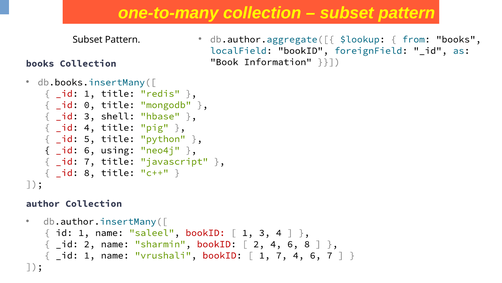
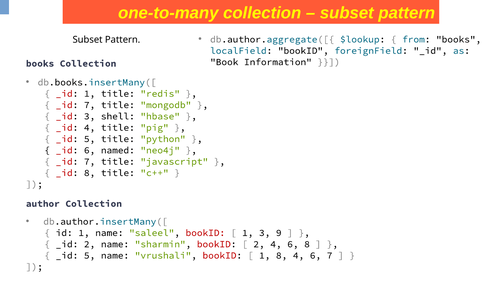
0 at (90, 105): 0 -> 7
using: using -> named
3 4: 4 -> 9
1 at (90, 255): 1 -> 5
1 7: 7 -> 8
